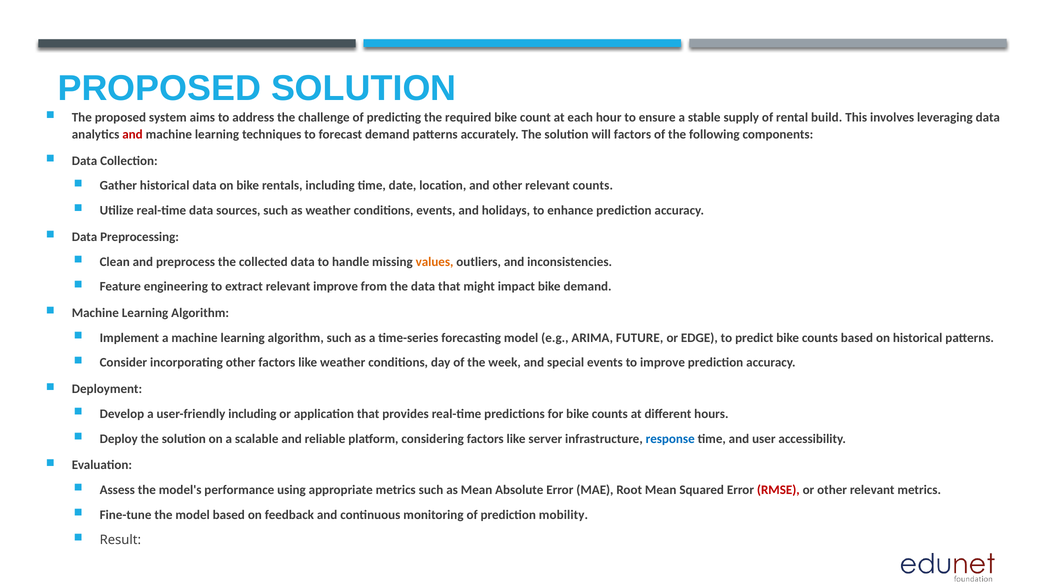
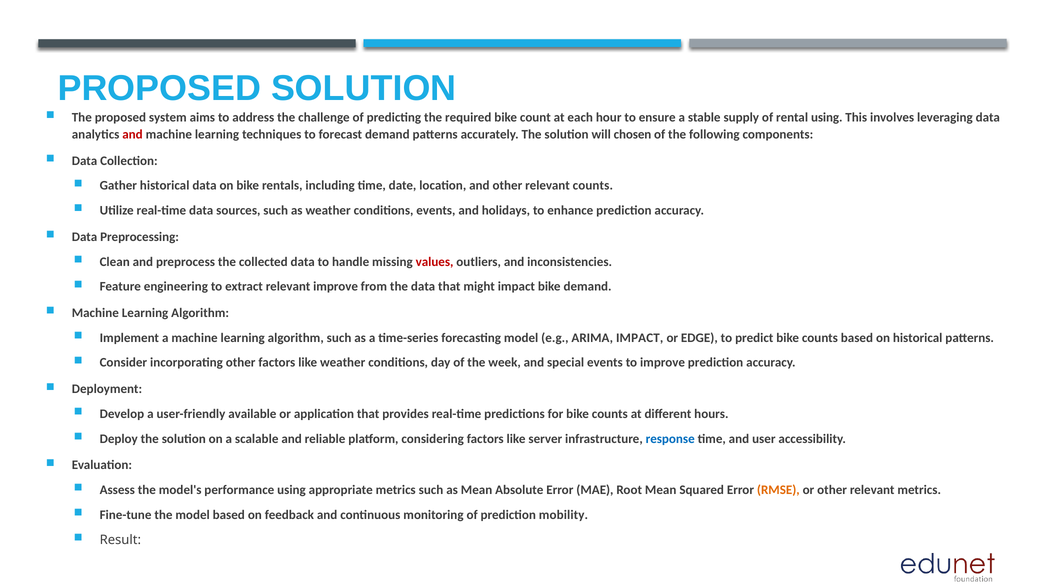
rental build: build -> using
will factors: factors -> chosen
values colour: orange -> red
ARIMA FUTURE: FUTURE -> IMPACT
user-friendly including: including -> available
RMSE colour: red -> orange
